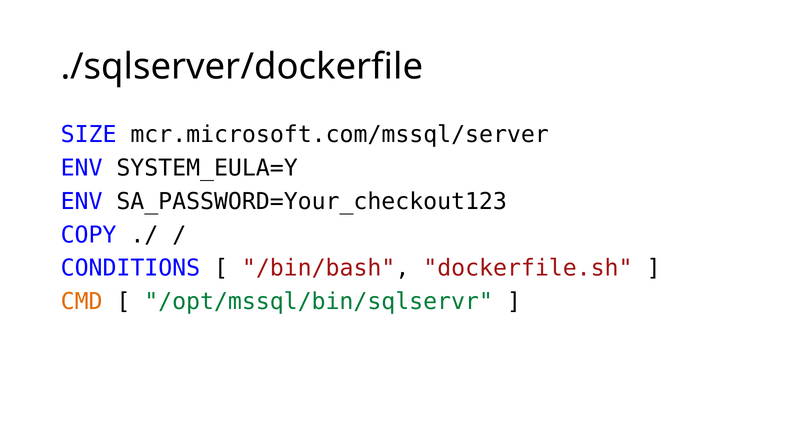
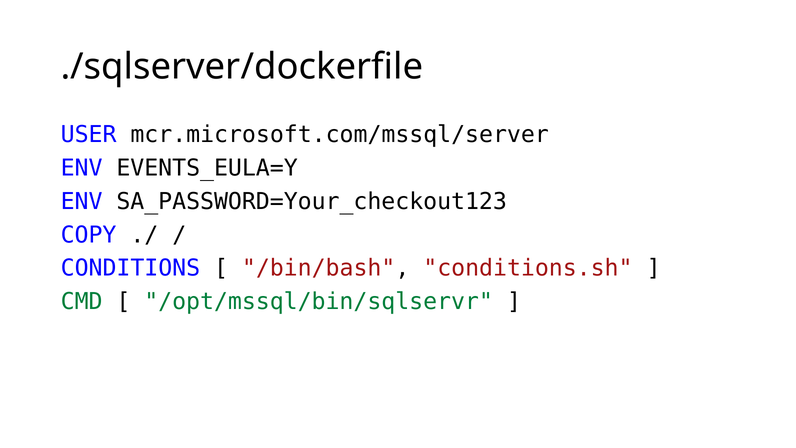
SIZE: SIZE -> USER
SYSTEM_EULA=Y: SYSTEM_EULA=Y -> EVENTS_EULA=Y
dockerfile.sh: dockerfile.sh -> conditions.sh
CMD colour: orange -> green
